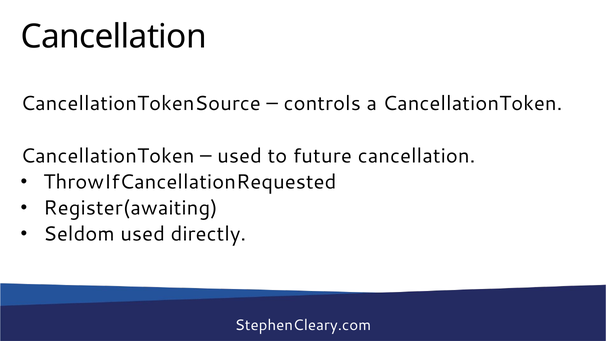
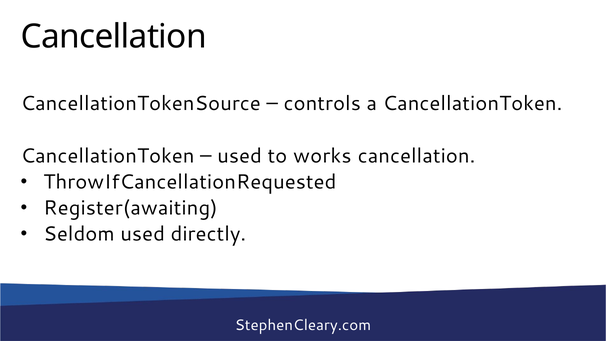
future: future -> works
